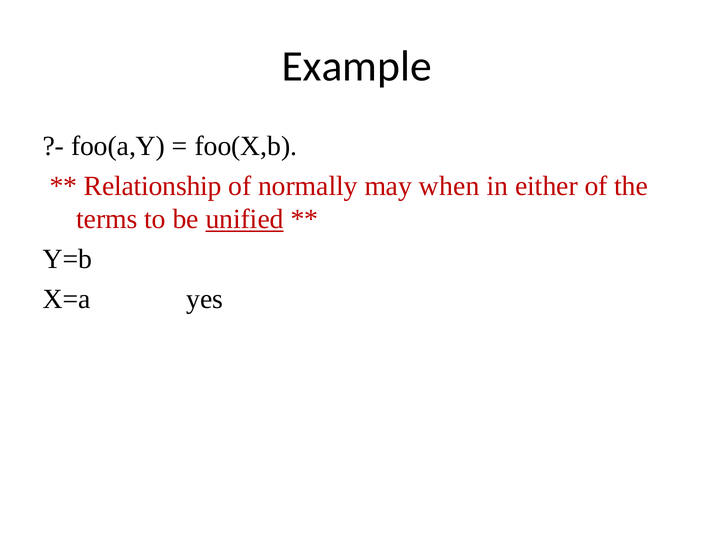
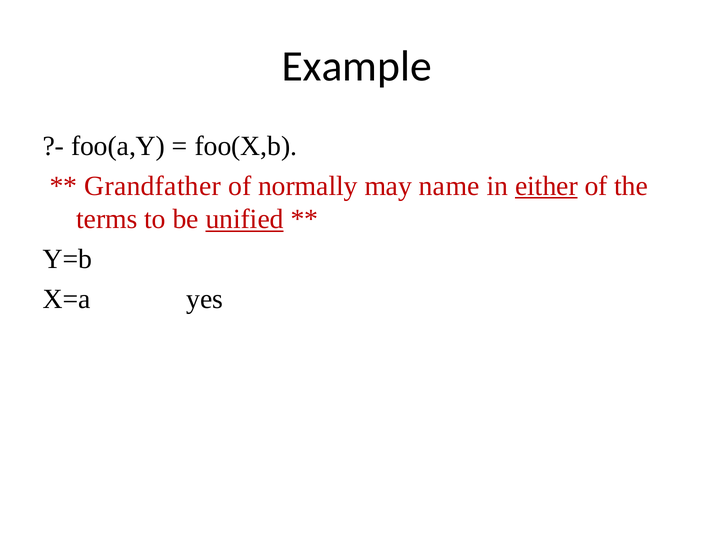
Relationship: Relationship -> Grandfather
when: when -> name
either underline: none -> present
